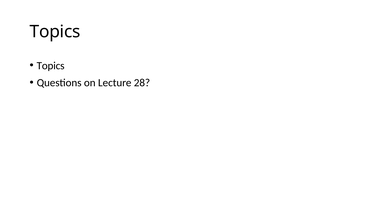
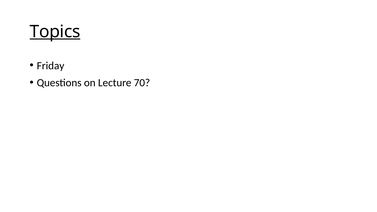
Topics at (55, 32) underline: none -> present
Topics at (51, 66): Topics -> Friday
28: 28 -> 70
